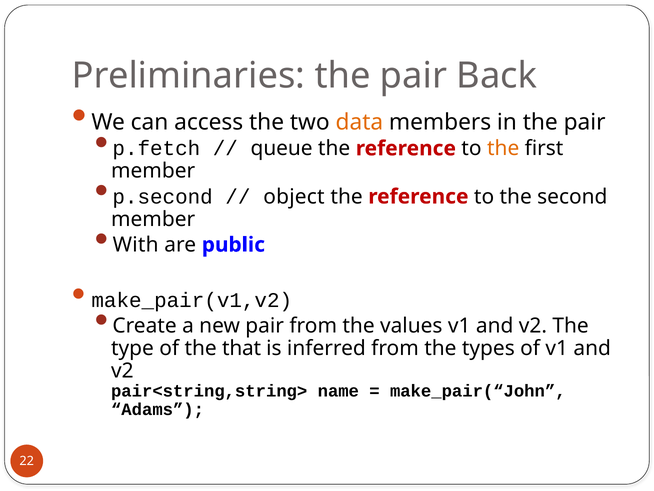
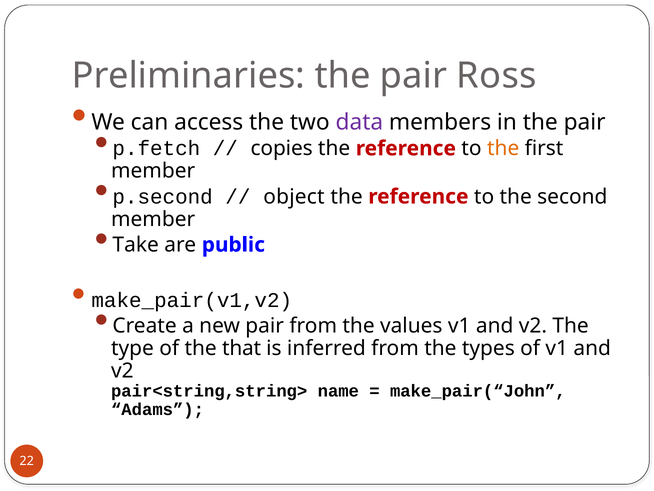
Back: Back -> Ross
data colour: orange -> purple
queue: queue -> copies
With: With -> Take
